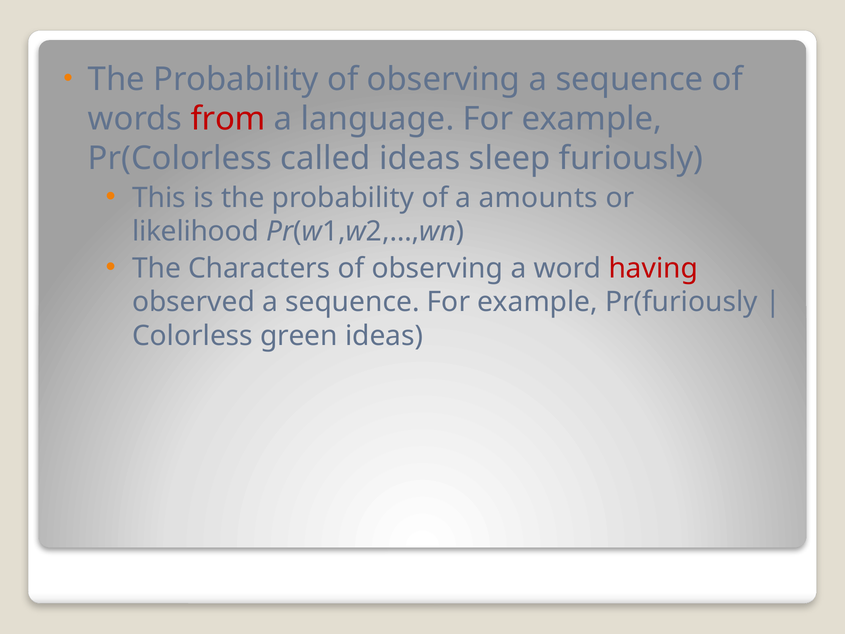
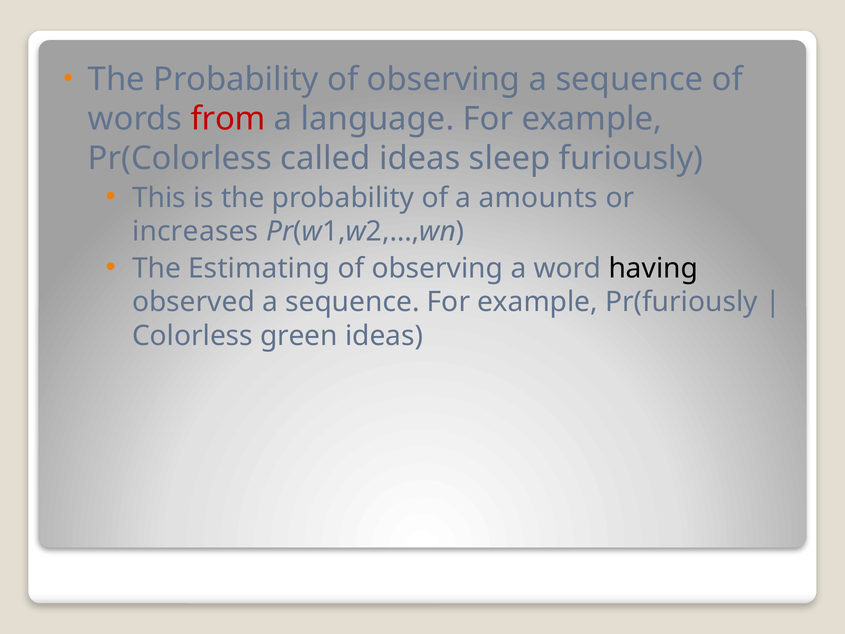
likelihood: likelihood -> increases
Characters: Characters -> Estimating
having colour: red -> black
